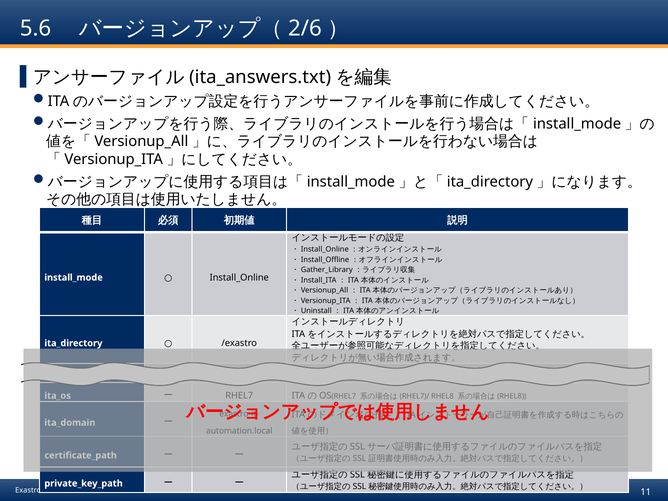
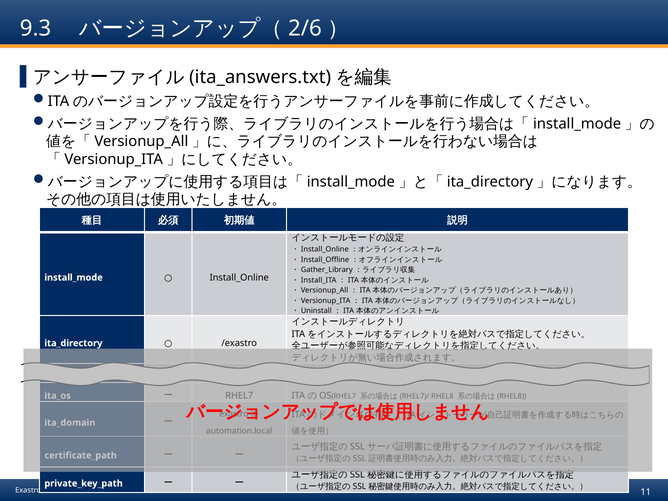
5.6: 5.6 -> 9.3
